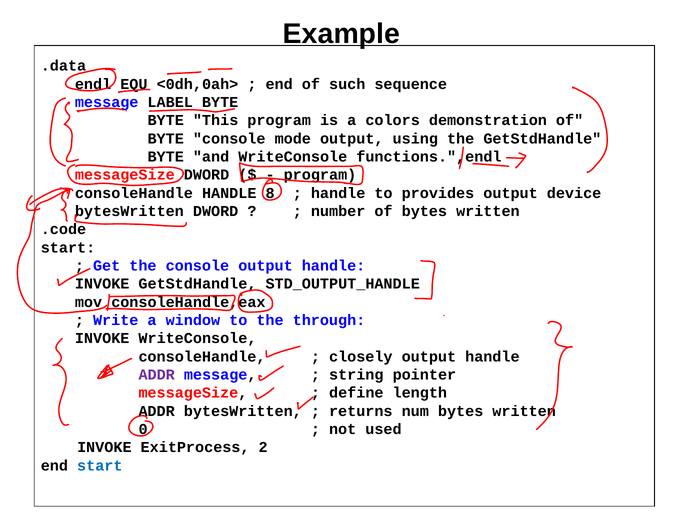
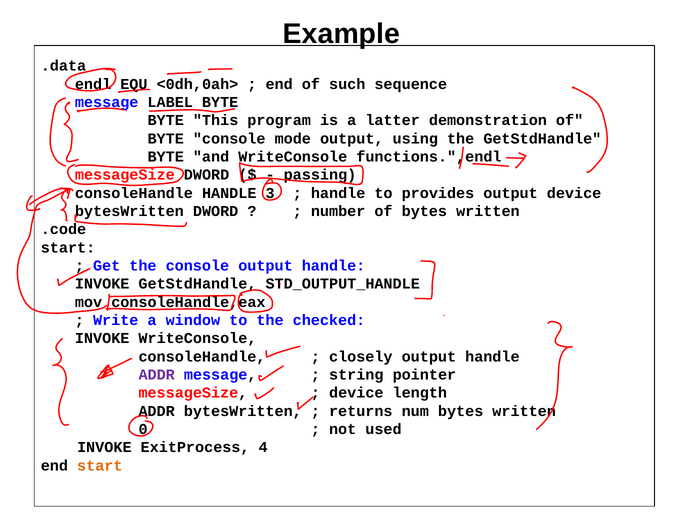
colors: colors -> latter
program at (320, 175): program -> passing
8: 8 -> 3
through: through -> checked
define at (356, 393): define -> device
2: 2 -> 4
start at (100, 466) colour: blue -> orange
